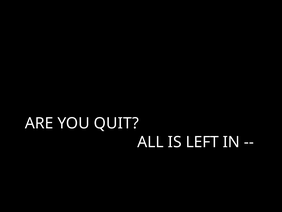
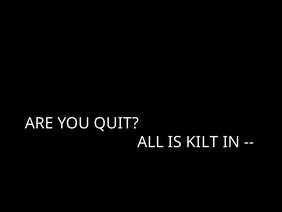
LEFT: LEFT -> KILT
